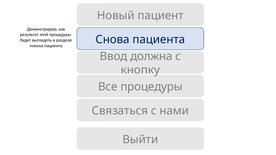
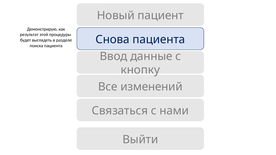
должна: должна -> данные
Все процедуры: процедуры -> изменений
